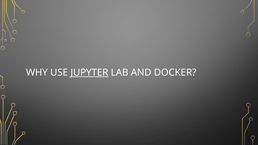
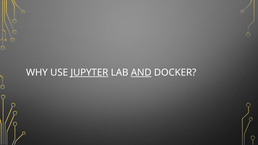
AND underline: none -> present
